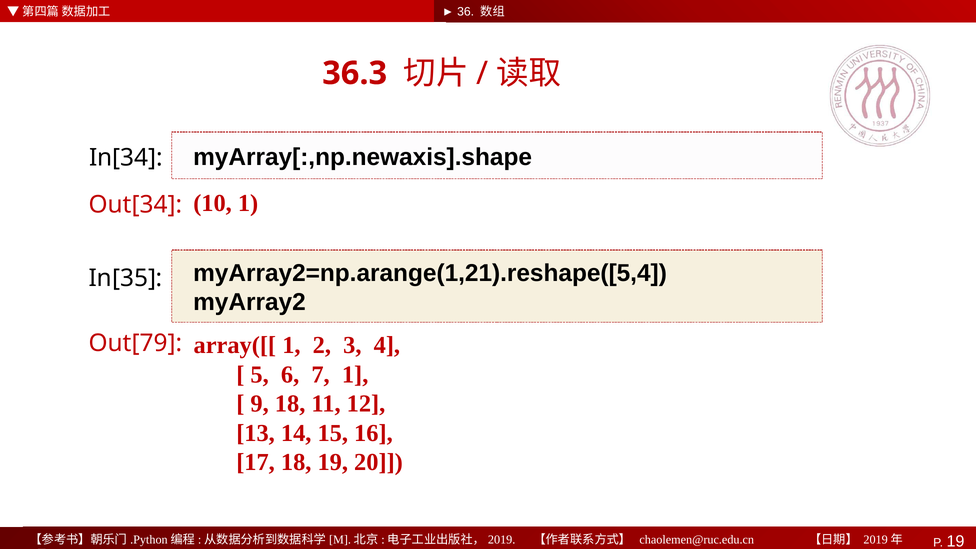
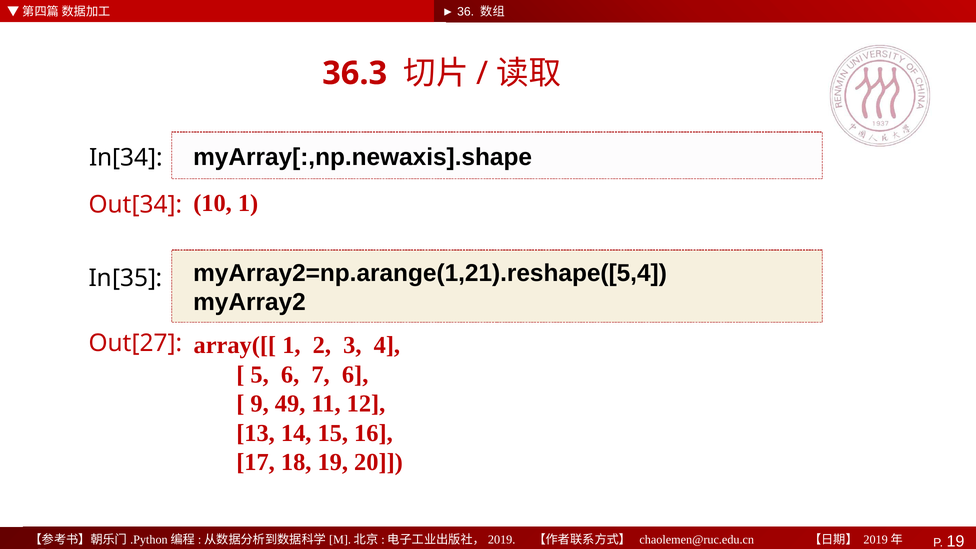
Out[79: Out[79 -> Out[27
7 1: 1 -> 6
9 18: 18 -> 49
